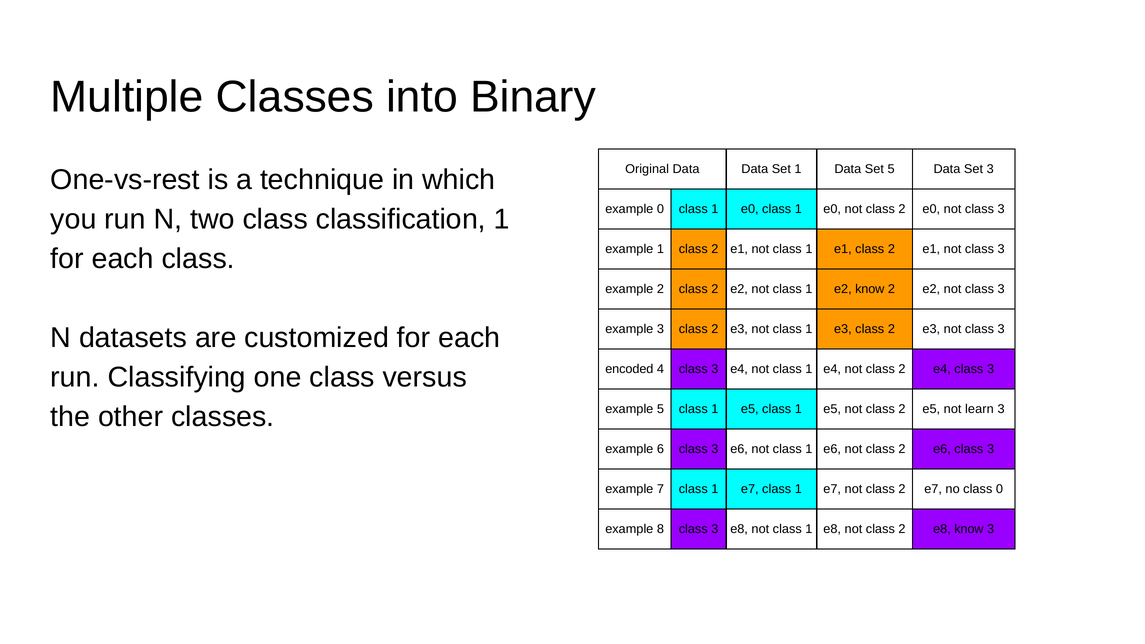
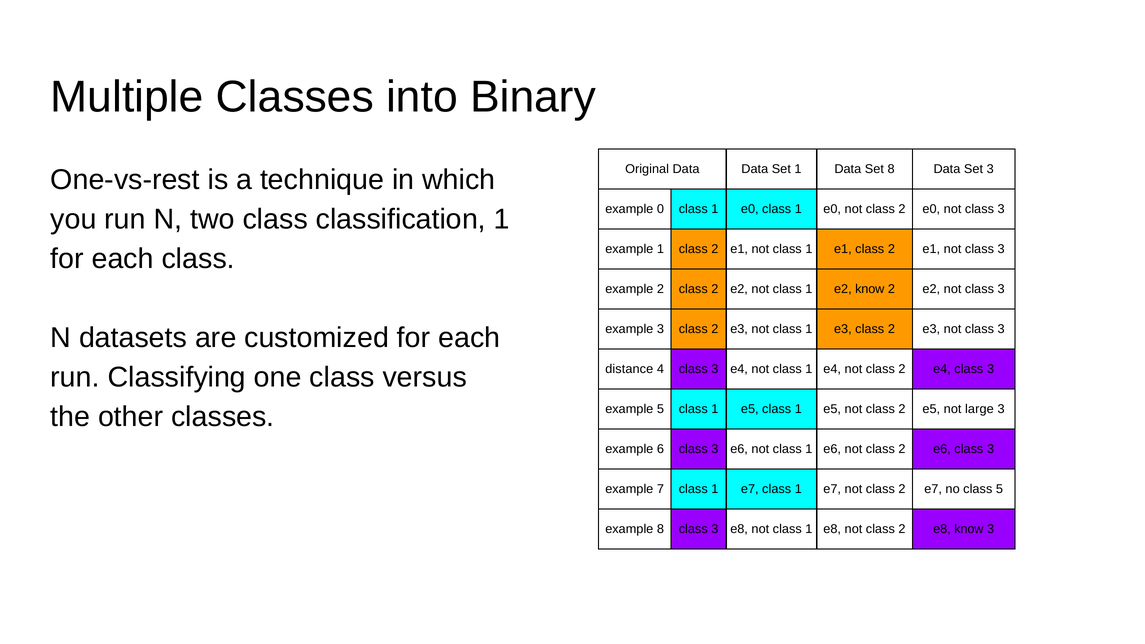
Set 5: 5 -> 8
encoded: encoded -> distance
learn: learn -> large
class 0: 0 -> 5
